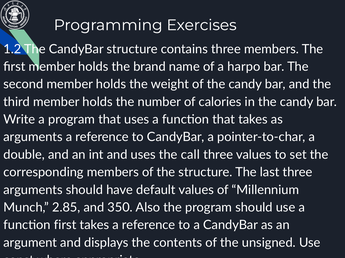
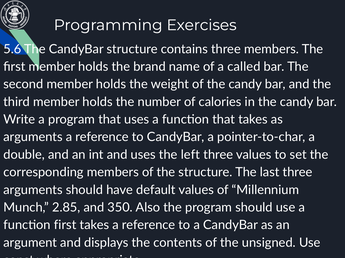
1.2: 1.2 -> 5.6
harpo: harpo -> called
call: call -> left
